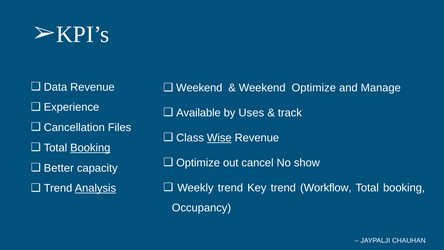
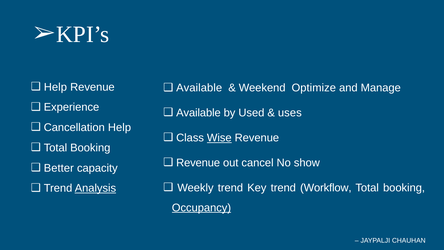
Data at (55, 87): Data -> Help
Weekend at (199, 88): Weekend -> Available
Uses: Uses -> Used
track: track -> uses
Cancellation Files: Files -> Help
Booking at (90, 148) underline: present -> none
Optimize at (198, 163): Optimize -> Revenue
Occupancy underline: none -> present
